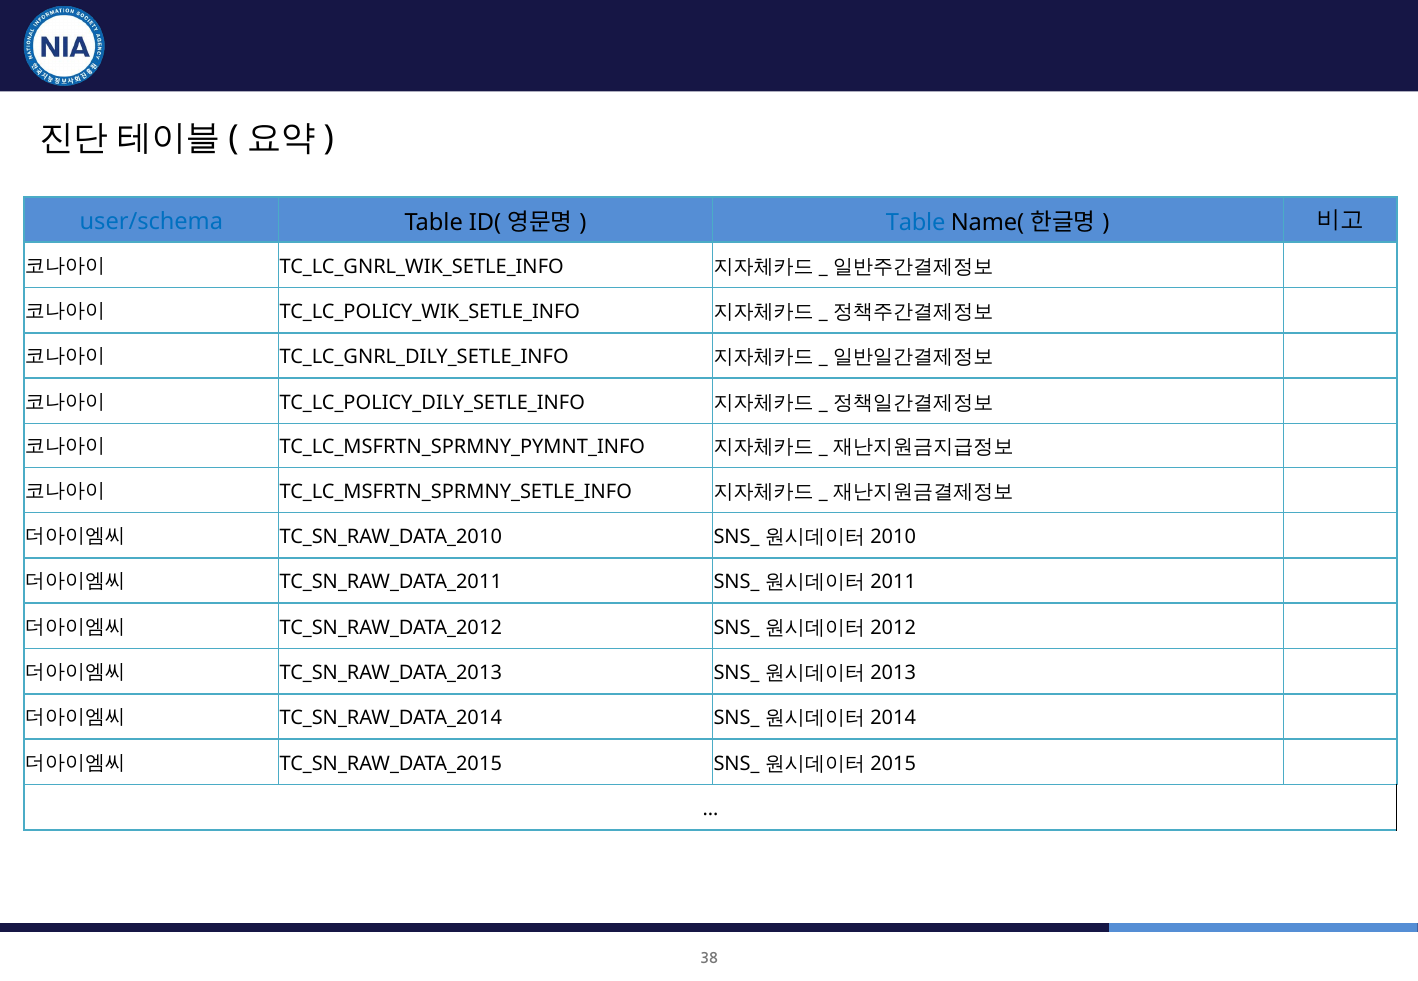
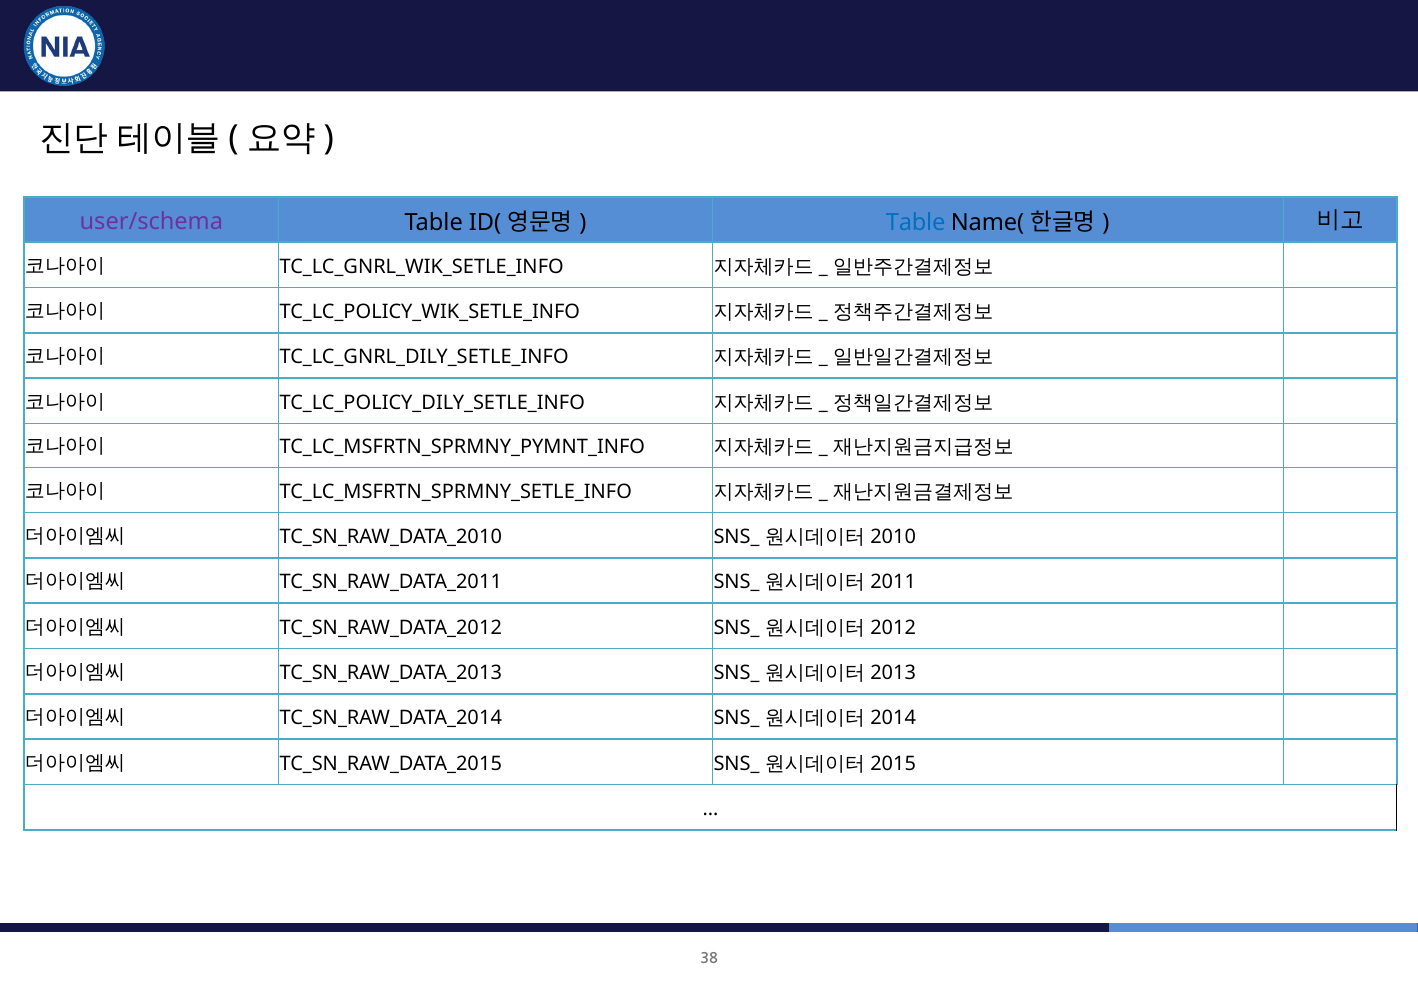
user/schema colour: blue -> purple
